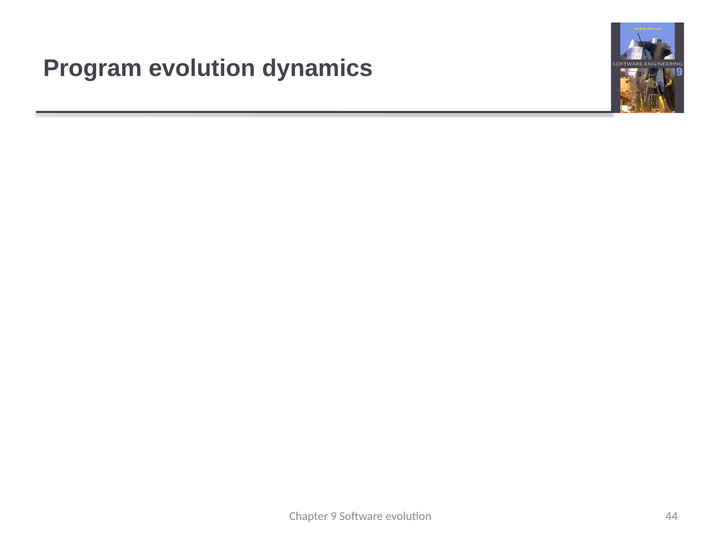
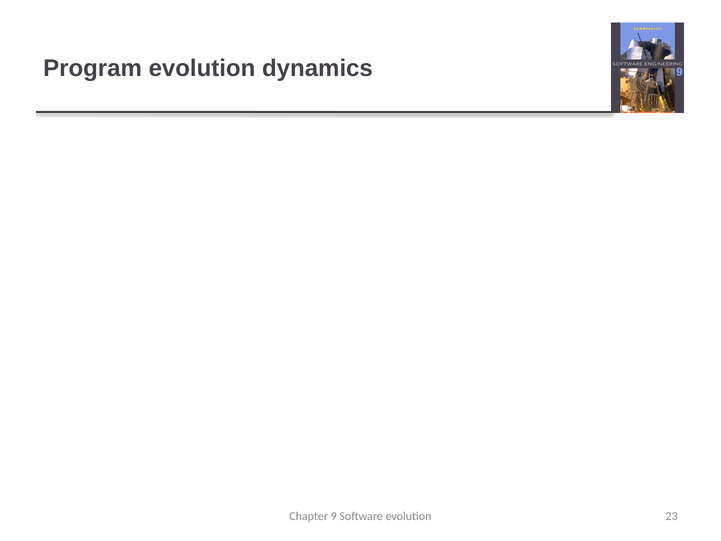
44: 44 -> 23
